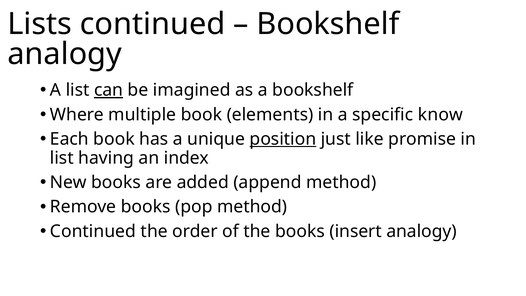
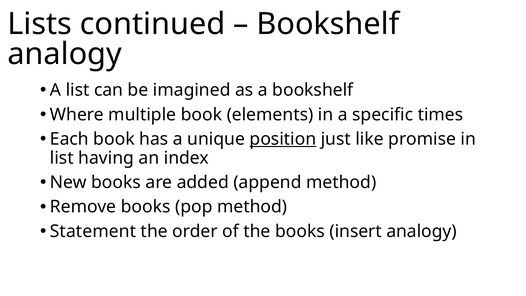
can underline: present -> none
know: know -> times
Continued at (93, 231): Continued -> Statement
